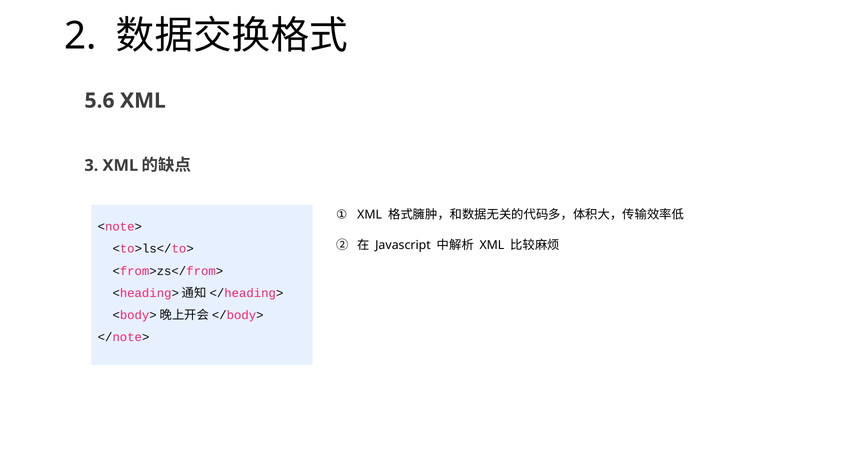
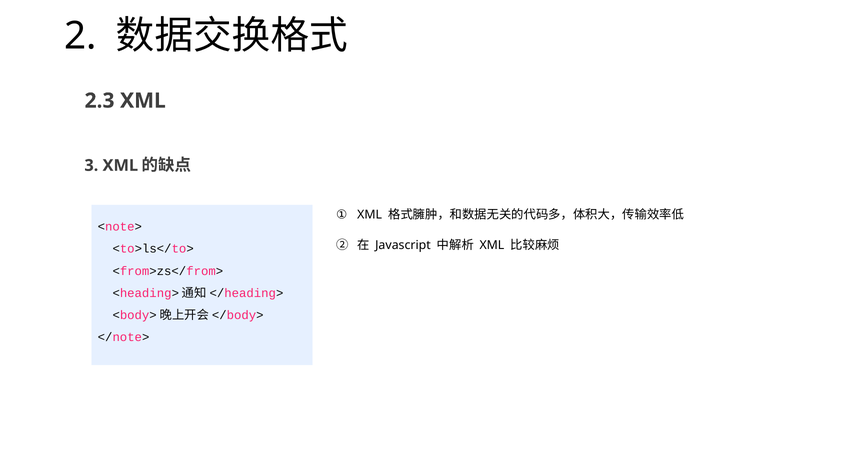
5.6: 5.6 -> 2.3
